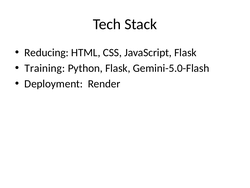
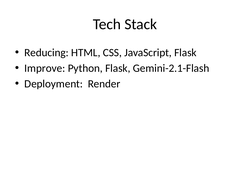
Training: Training -> Improve
Gemini-5.0-Flash: Gemini-5.0-Flash -> Gemini-2.1-Flash
